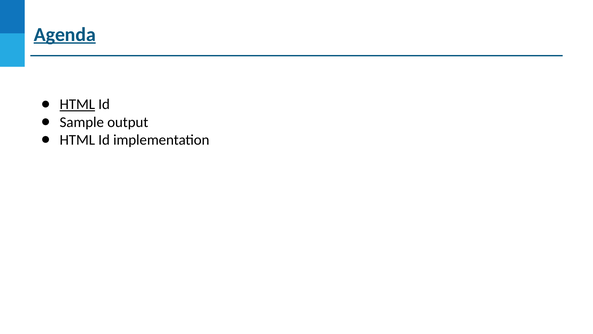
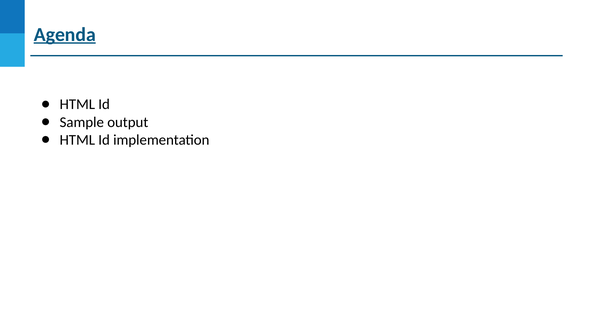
HTML at (77, 104) underline: present -> none
